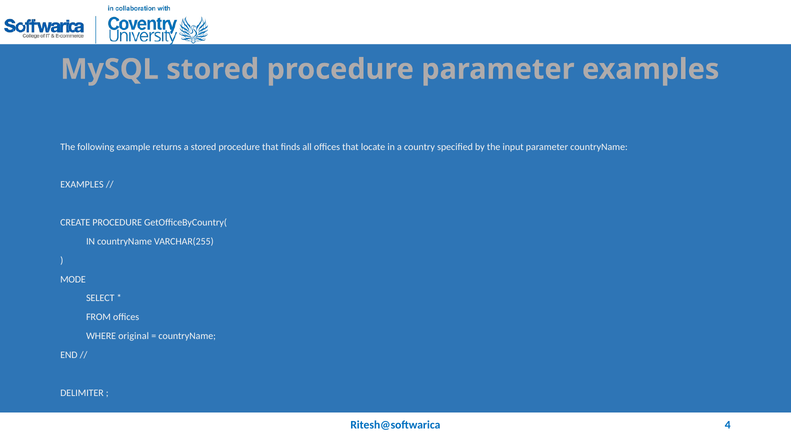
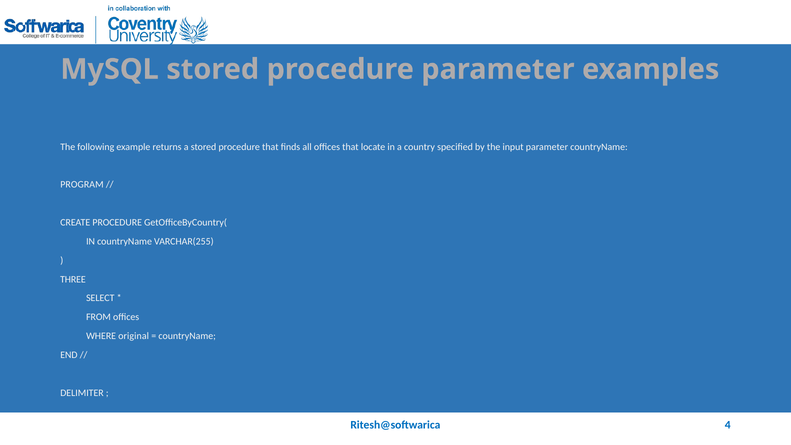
EXAMPLES at (82, 185): EXAMPLES -> PROGRAM
MODE: MODE -> THREE
